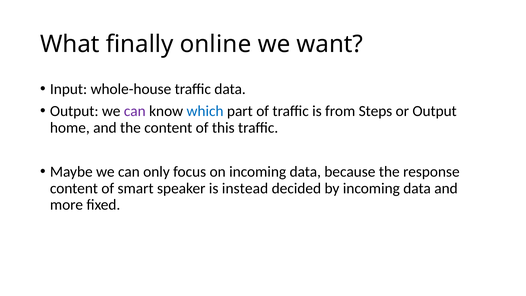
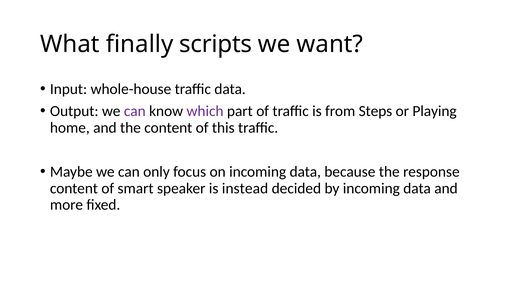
online: online -> scripts
which colour: blue -> purple
or Output: Output -> Playing
